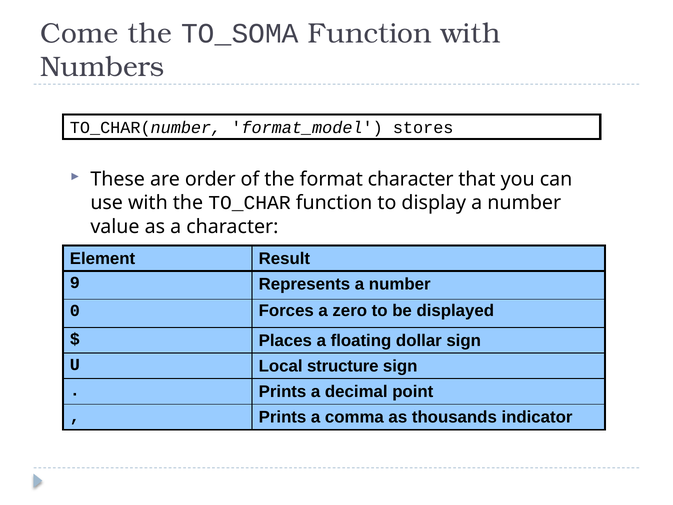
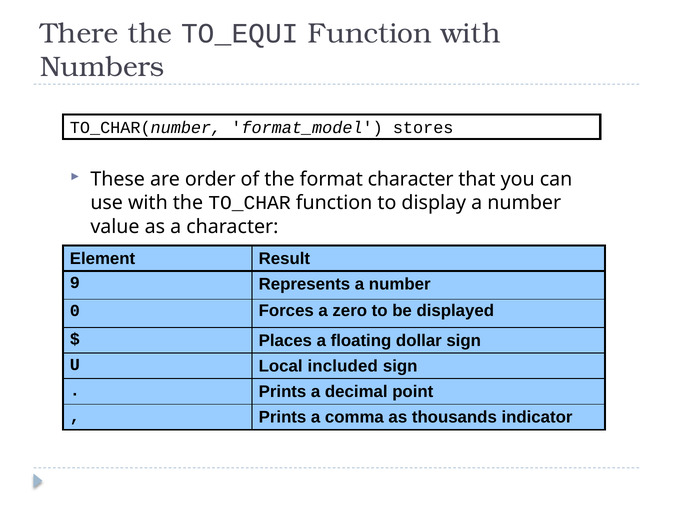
Come: Come -> There
TO_SOMA: TO_SOMA -> TO_EQUI
structure: structure -> included
